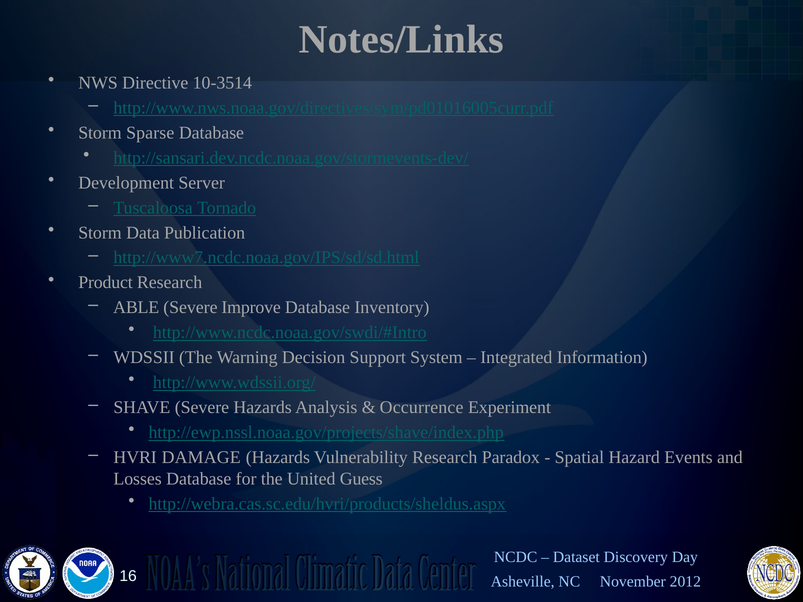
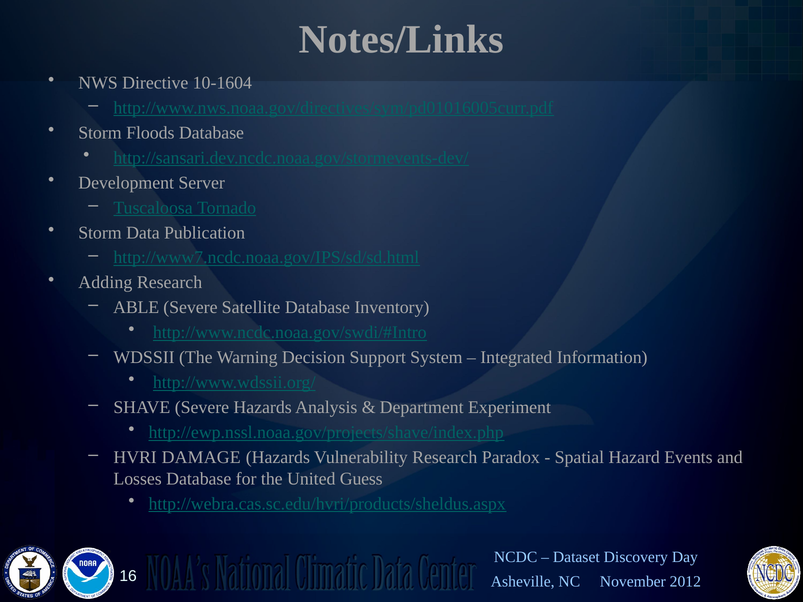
10-3514: 10-3514 -> 10-1604
Sparse: Sparse -> Floods
Product: Product -> Adding
Improve: Improve -> Satellite
Occurrence: Occurrence -> Department
